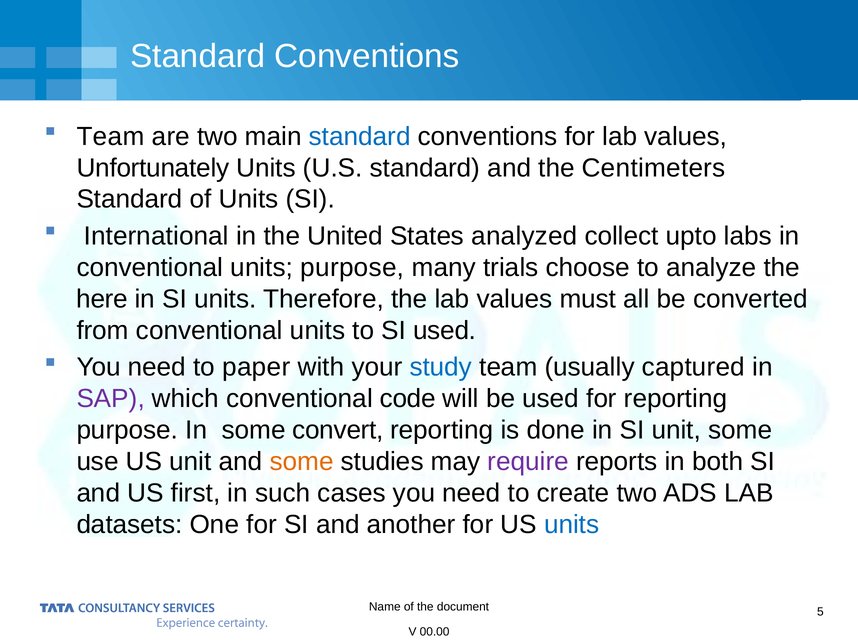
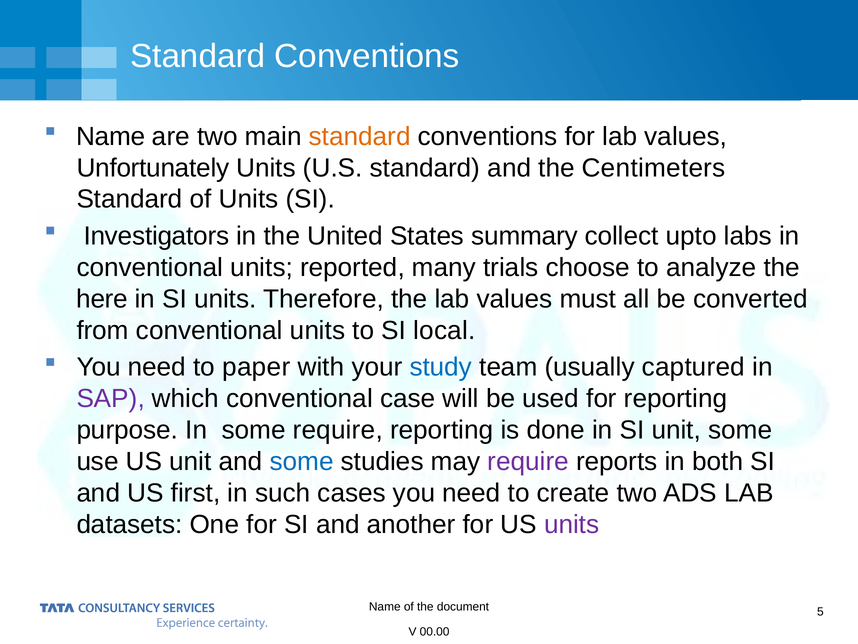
Team at (111, 136): Team -> Name
standard at (360, 136) colour: blue -> orange
International: International -> Investigators
analyzed: analyzed -> summary
units purpose: purpose -> reported
SI used: used -> local
code: code -> case
some convert: convert -> require
some at (302, 461) colour: orange -> blue
units at (572, 524) colour: blue -> purple
